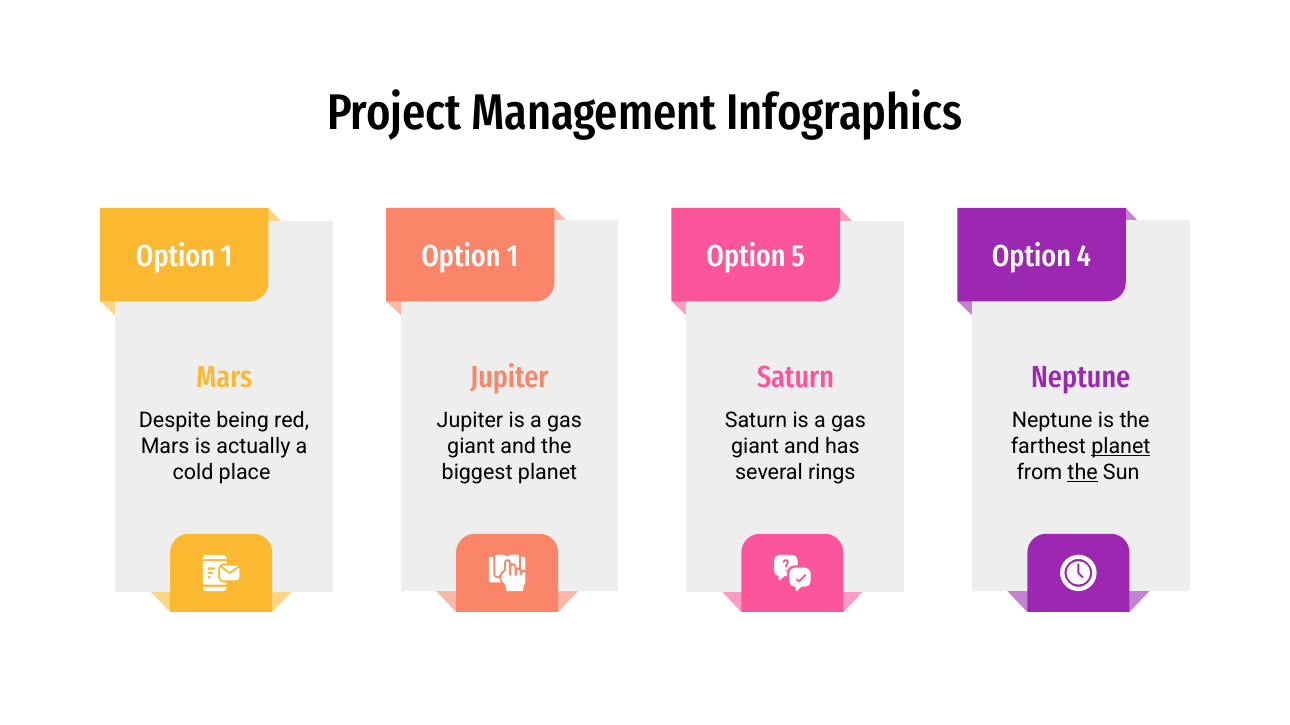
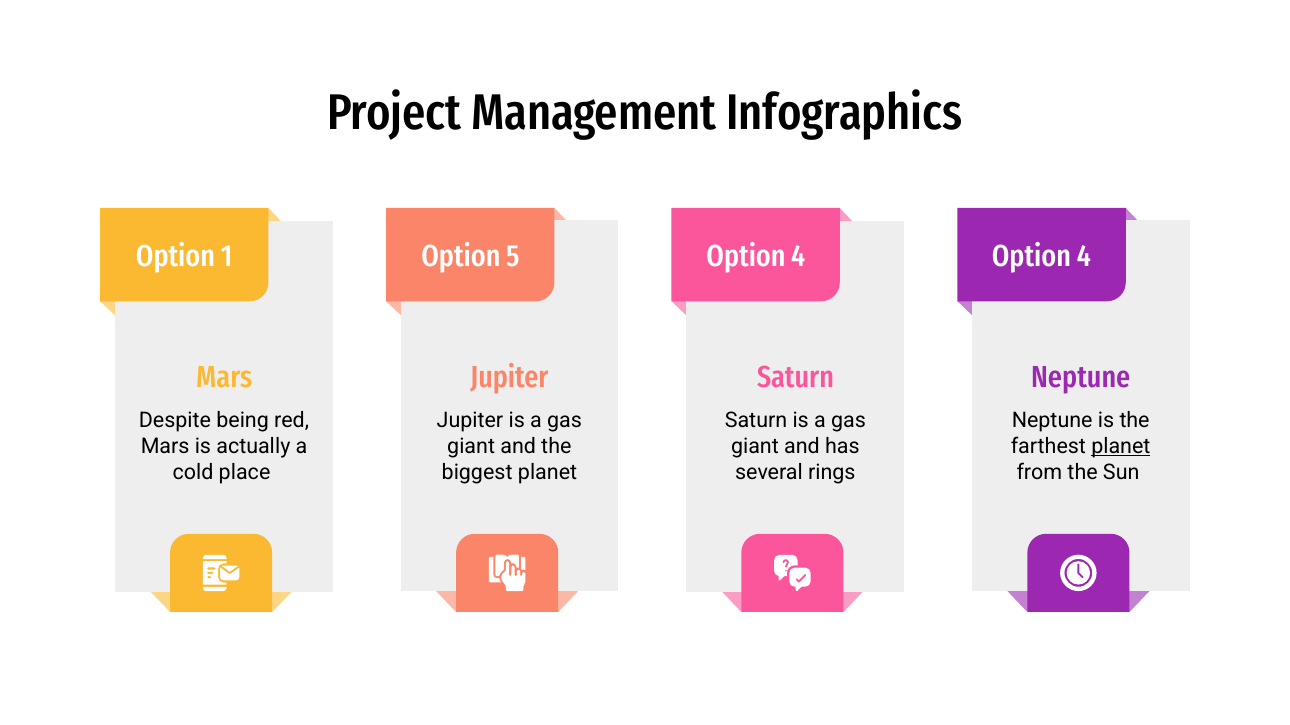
1 at (513, 257): 1 -> 5
5 at (798, 257): 5 -> 4
the at (1083, 473) underline: present -> none
